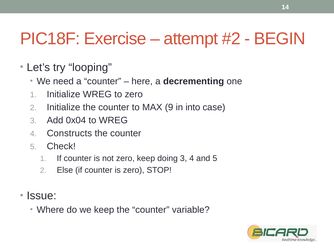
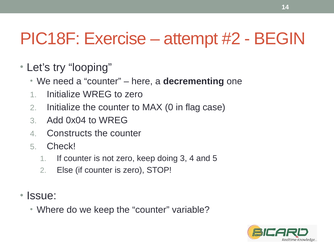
9: 9 -> 0
into: into -> flag
